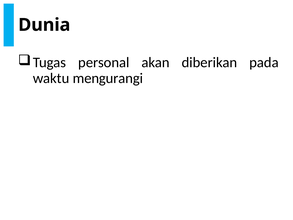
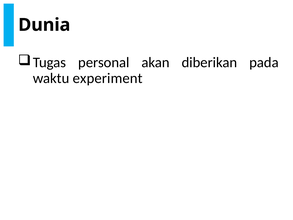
mengurangi: mengurangi -> experiment
